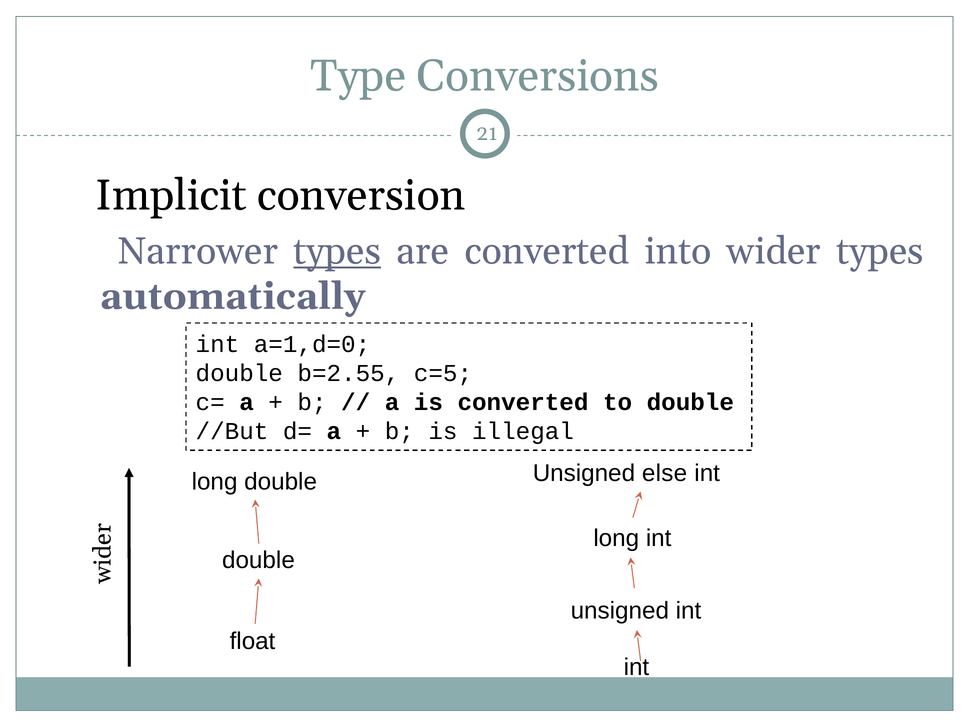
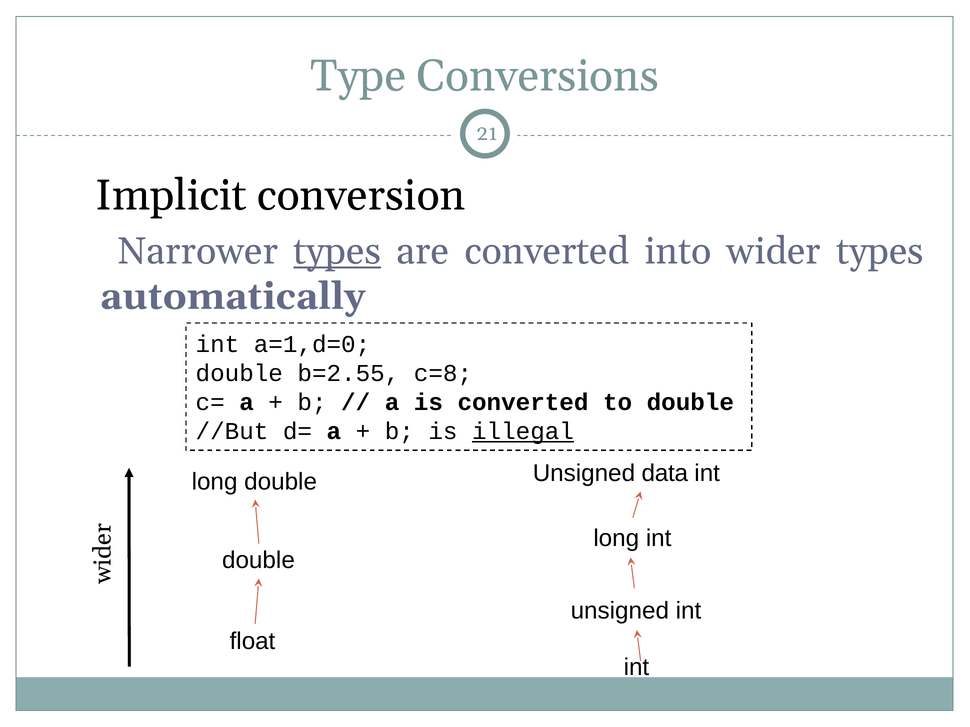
c=5: c=5 -> c=8
illegal underline: none -> present
else: else -> data
